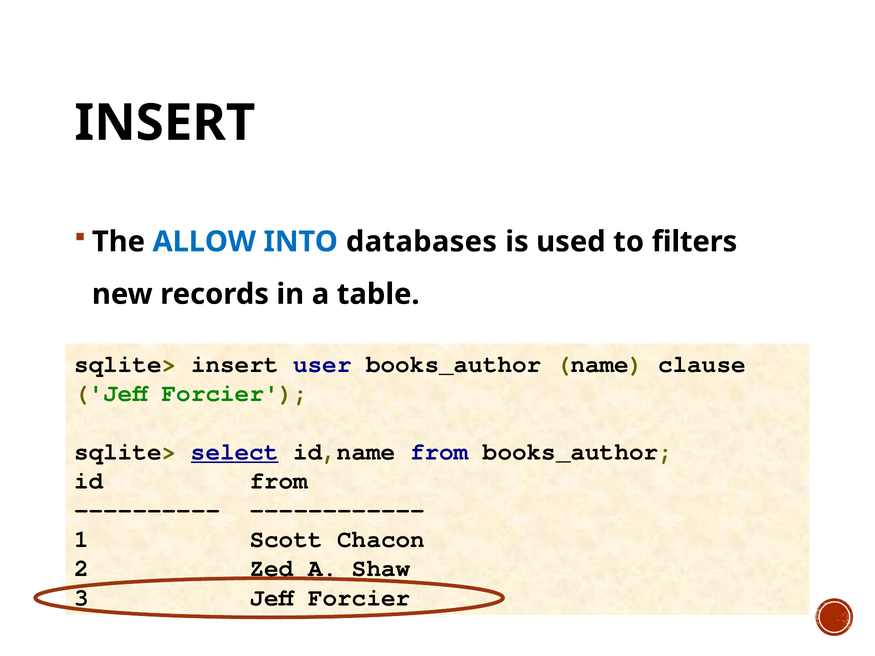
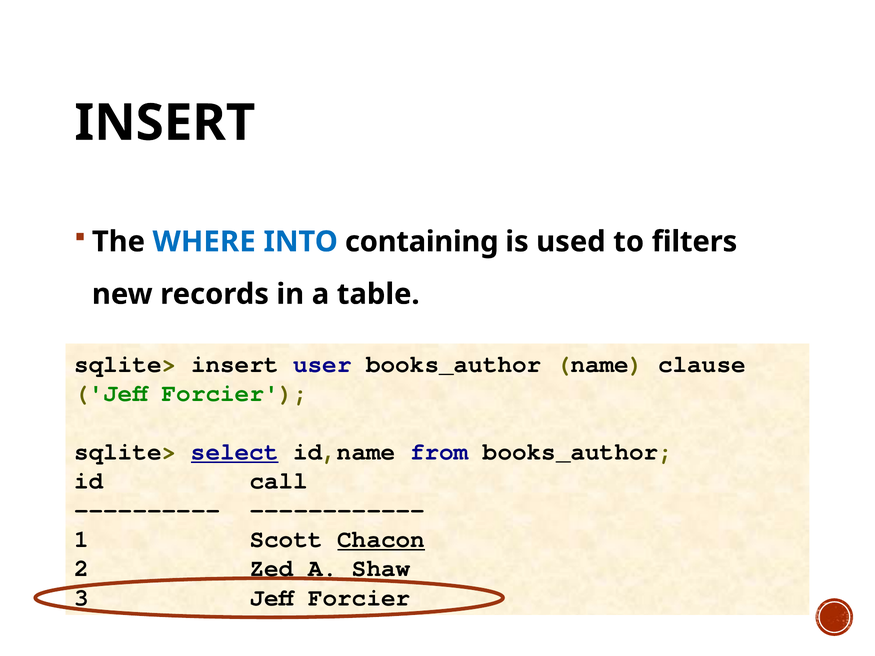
ALLOW: ALLOW -> WHERE
databases: databases -> containing
id from: from -> call
Chacon underline: none -> present
